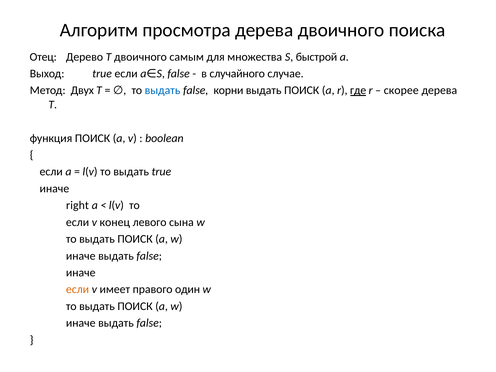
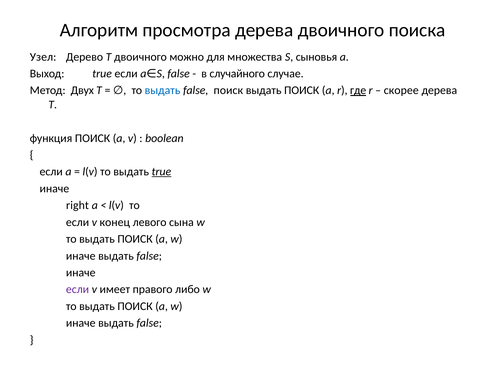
Отец: Отец -> Узел
самым: самым -> можно
быстрой: быстрой -> сыновья
false корни: корни -> поиск
true at (161, 172) underline: none -> present
если at (78, 289) colour: orange -> purple
один: один -> либо
